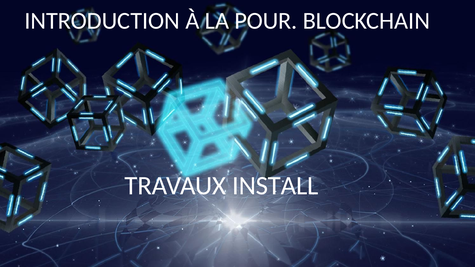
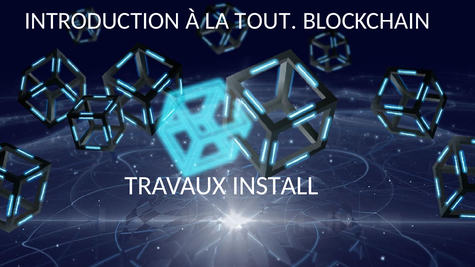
POUR: POUR -> TOUT
